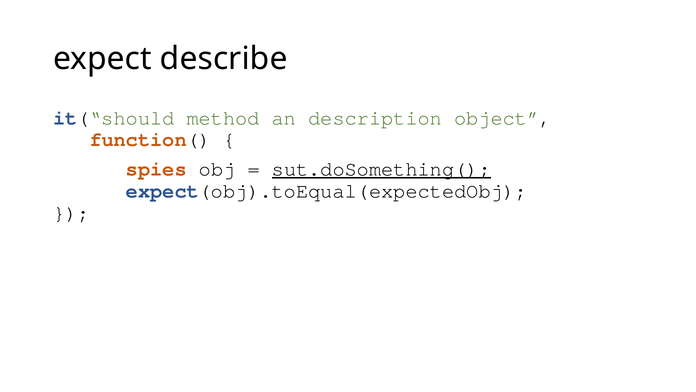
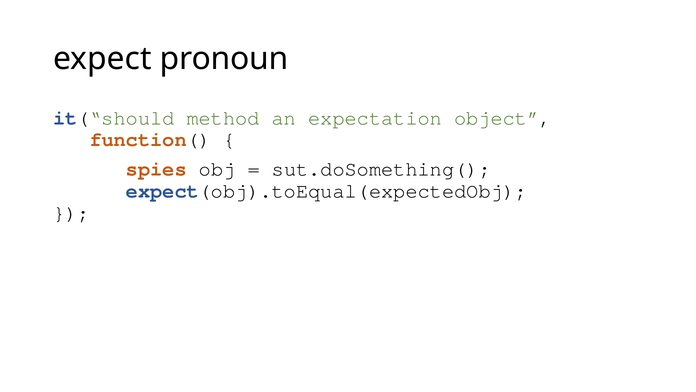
describe: describe -> pronoun
description: description -> expectation
sut.doSomething( underline: present -> none
